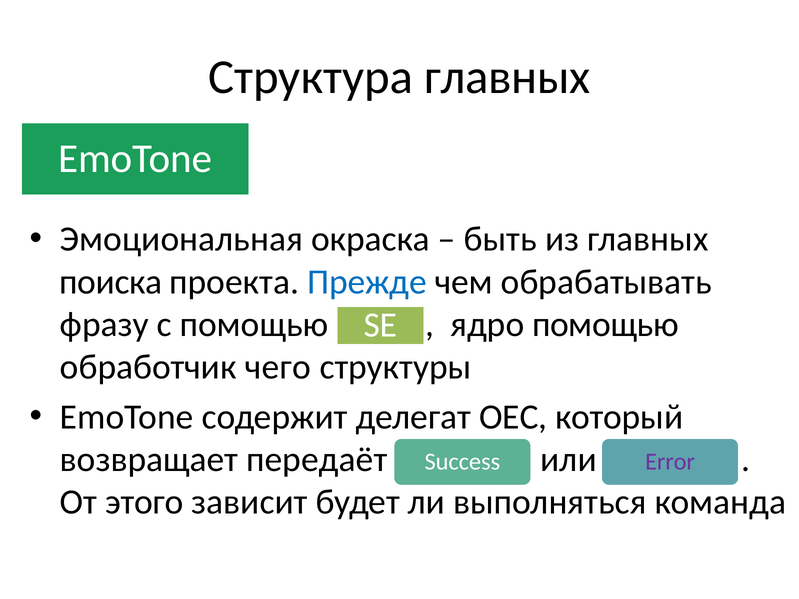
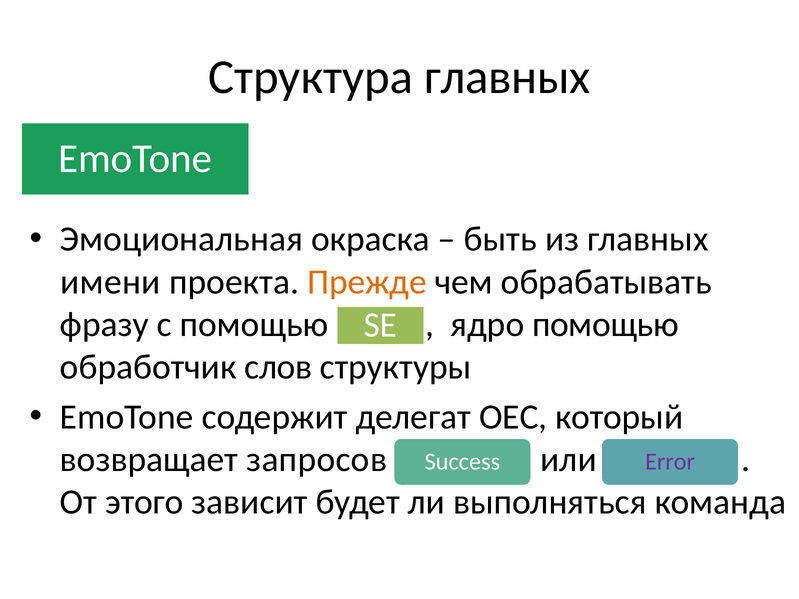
поиска: поиска -> имени
Прежде colour: blue -> orange
чего: чего -> слов
передаёт: передаёт -> запросов
